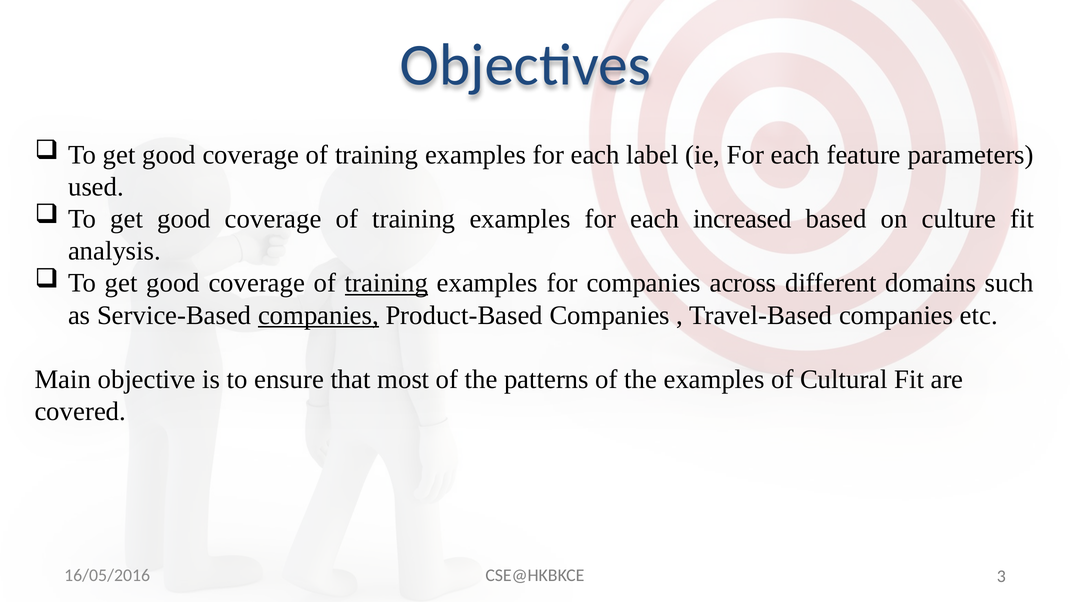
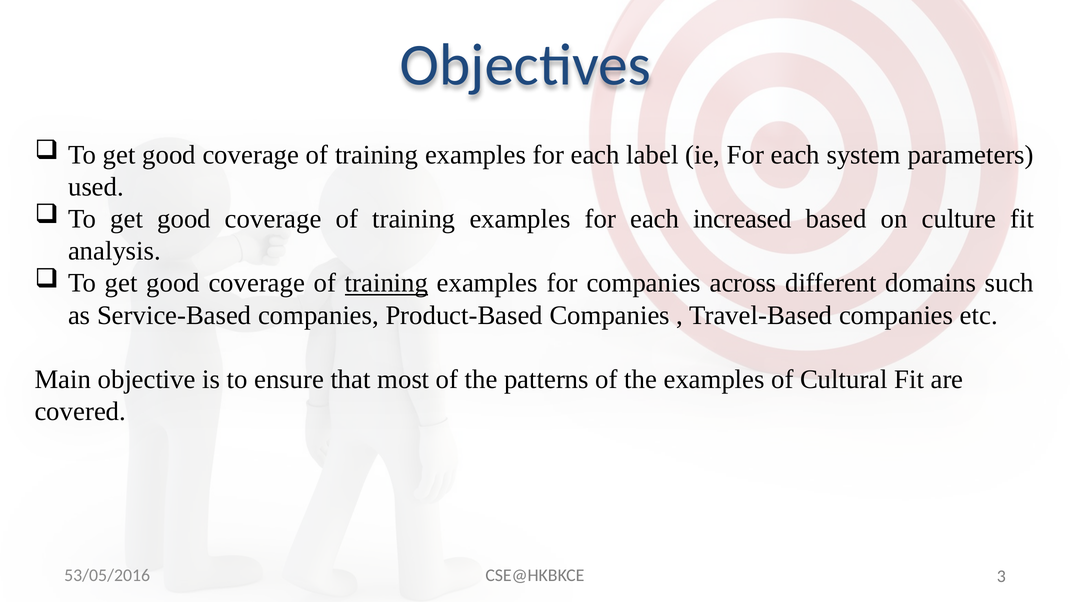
feature: feature -> system
companies at (318, 315) underline: present -> none
16/05/2016: 16/05/2016 -> 53/05/2016
